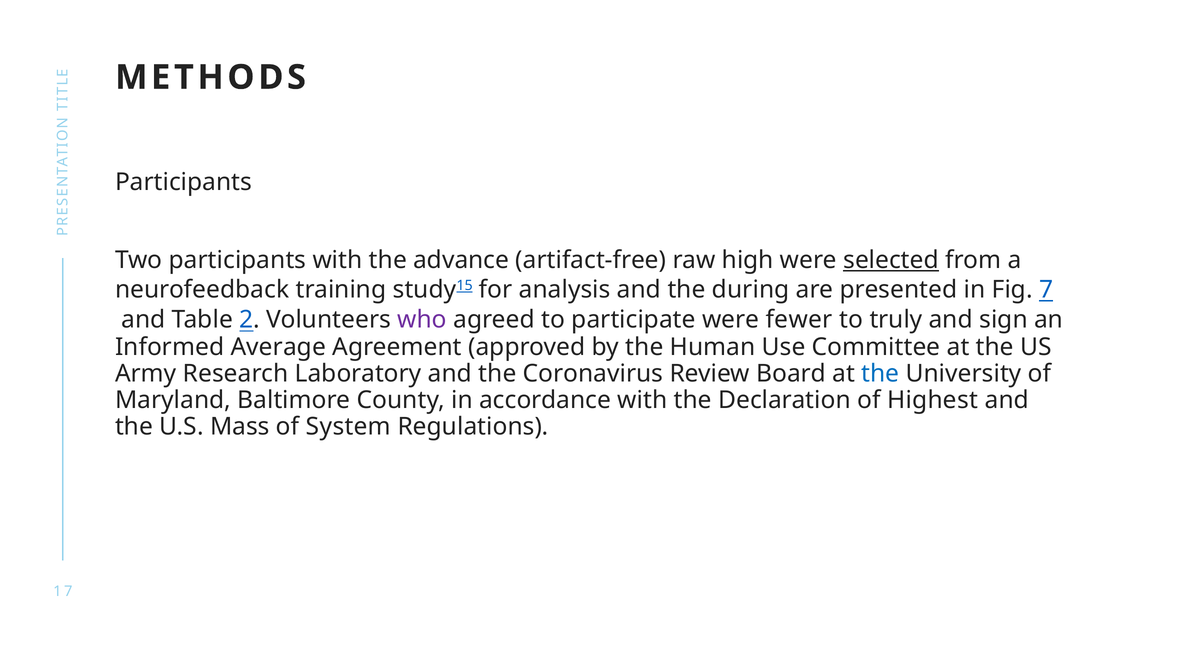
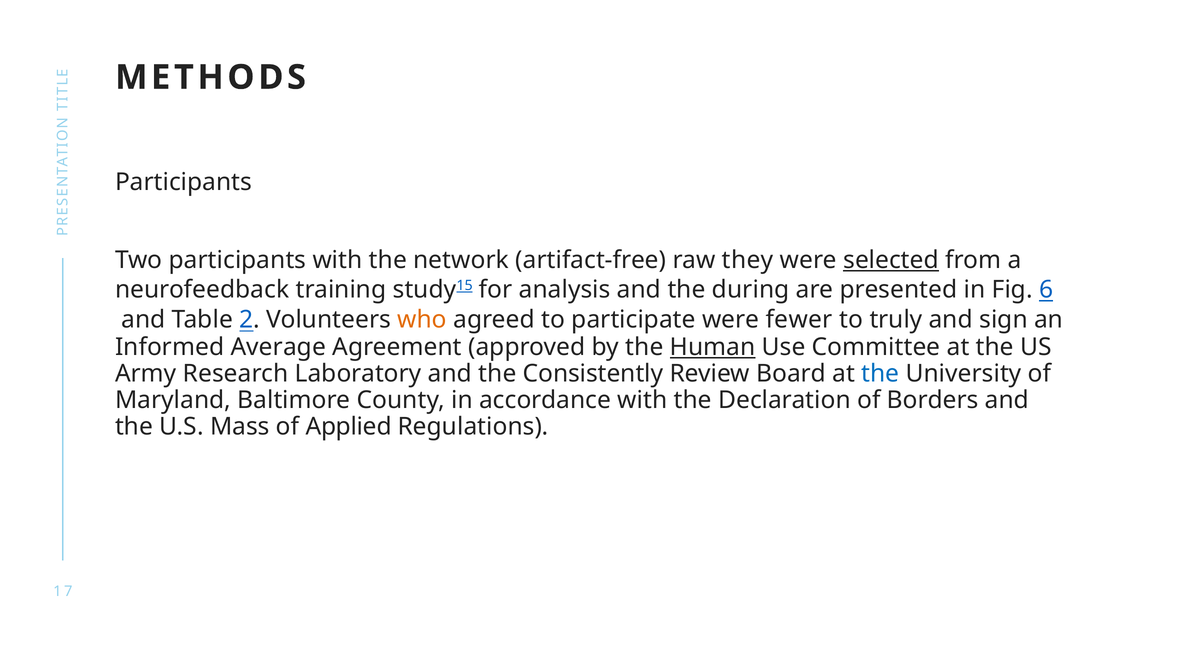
advance: advance -> network
high: high -> they
7: 7 -> 6
who colour: purple -> orange
Human underline: none -> present
Coronavirus: Coronavirus -> Consistently
Highest: Highest -> Borders
System: System -> Applied
